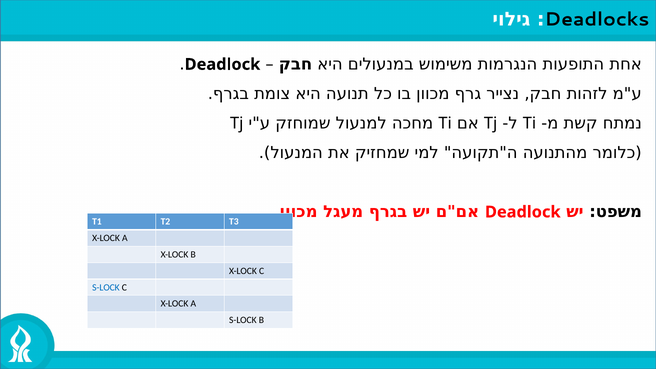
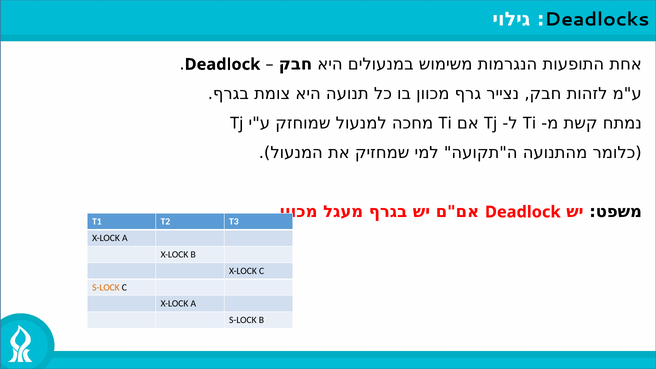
S-LOCK at (106, 287) colour: blue -> orange
